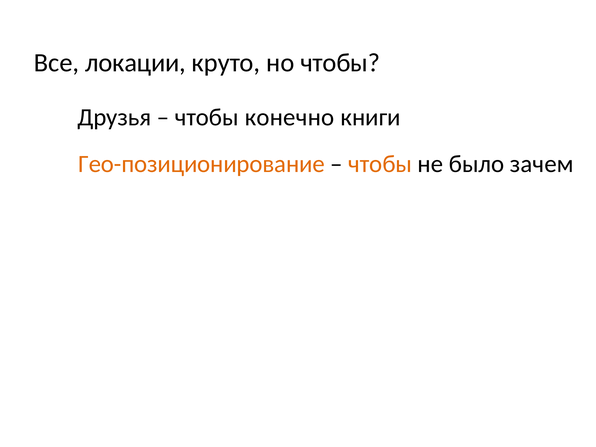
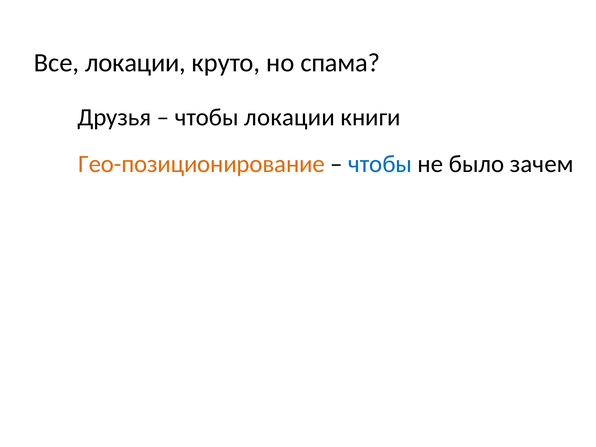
но чтобы: чтобы -> спама
чтобы конечно: конечно -> локации
чтобы at (380, 164) colour: orange -> blue
